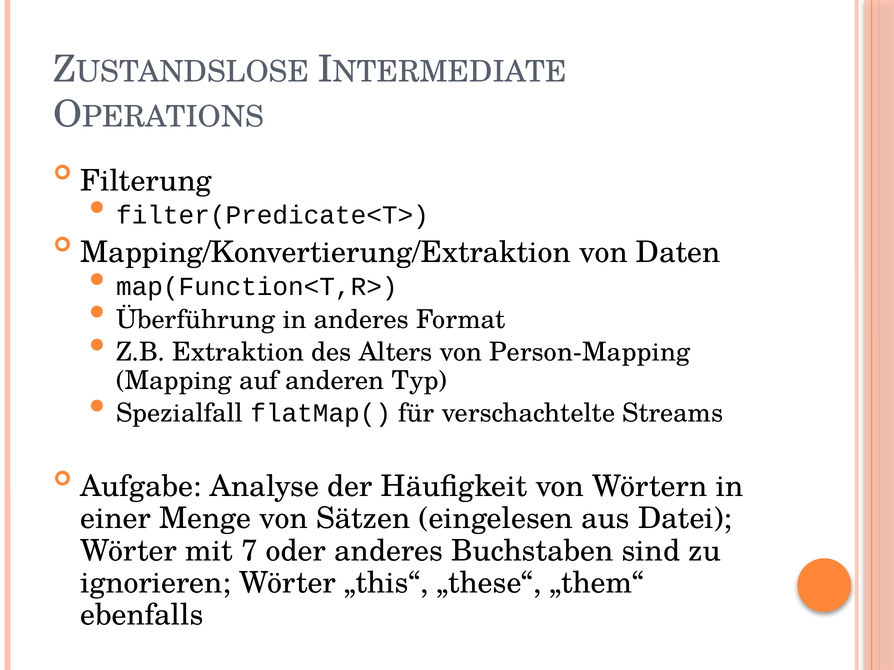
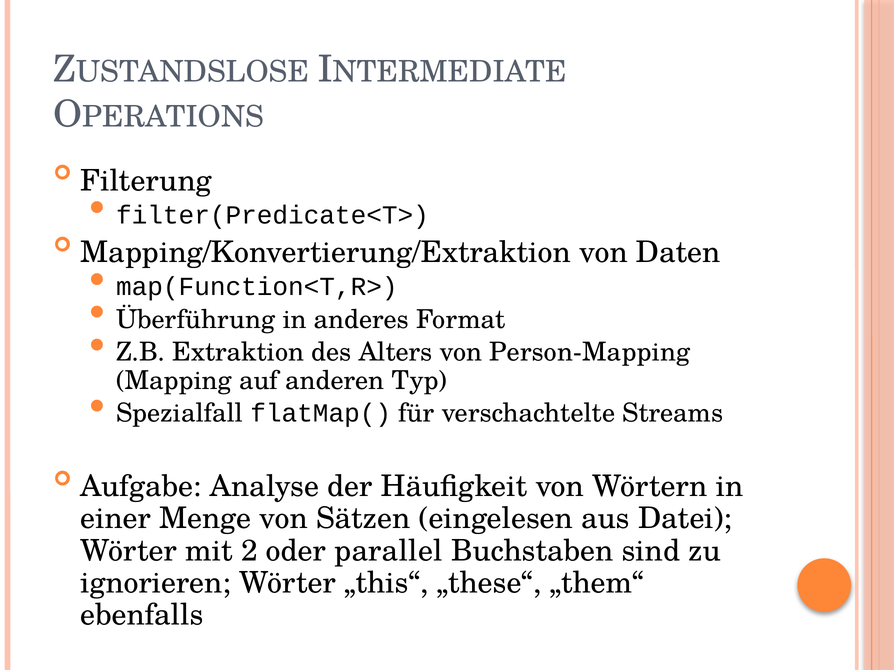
7: 7 -> 2
oder anderes: anderes -> parallel
